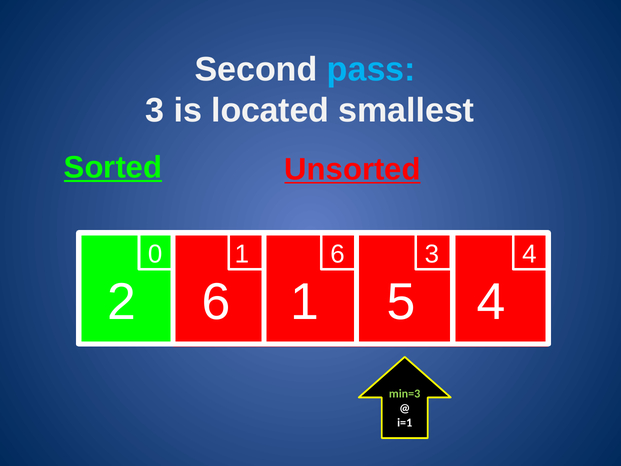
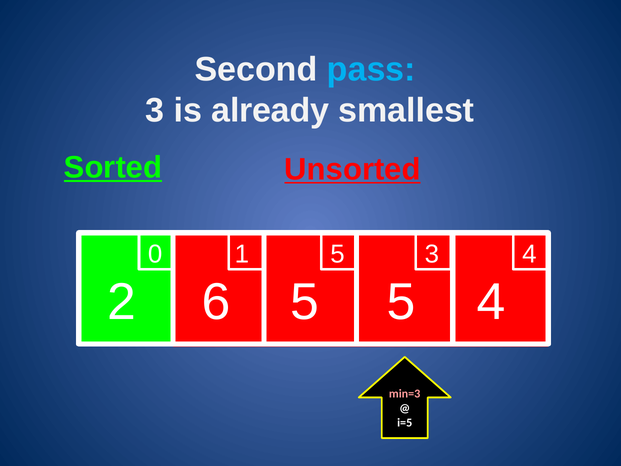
located: located -> already
0 6: 6 -> 5
2 1: 1 -> 5
min=3 colour: light green -> pink
i=1: i=1 -> i=5
